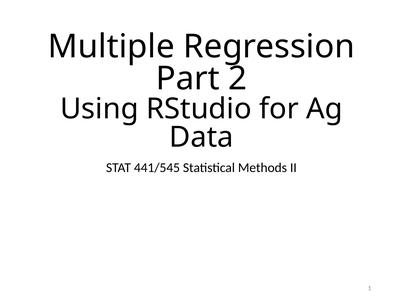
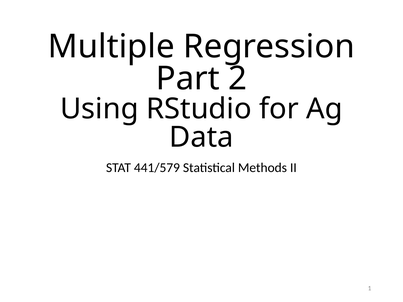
441/545: 441/545 -> 441/579
